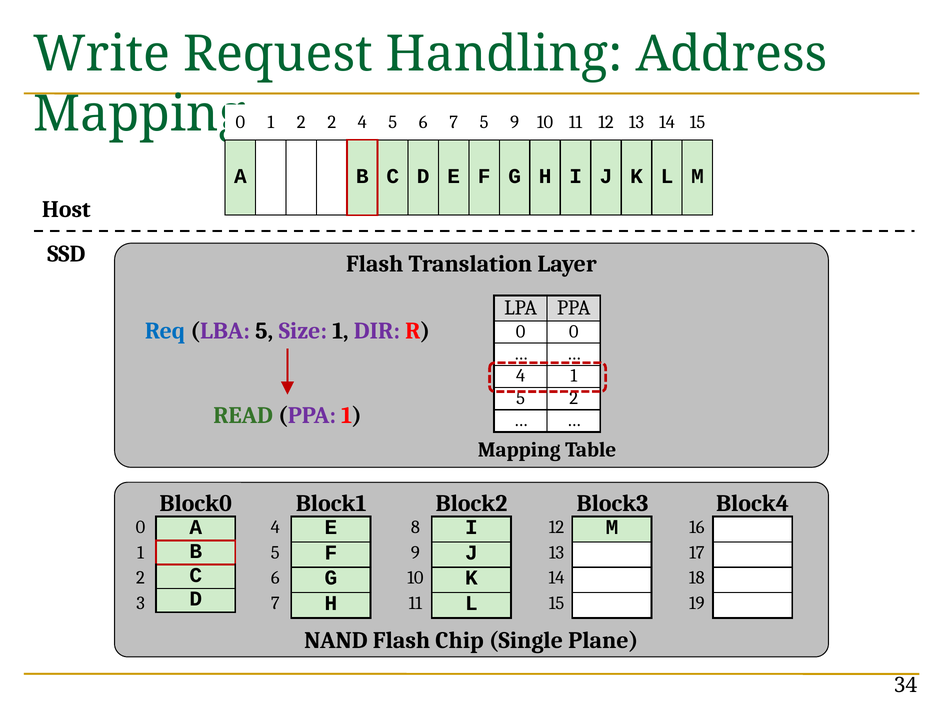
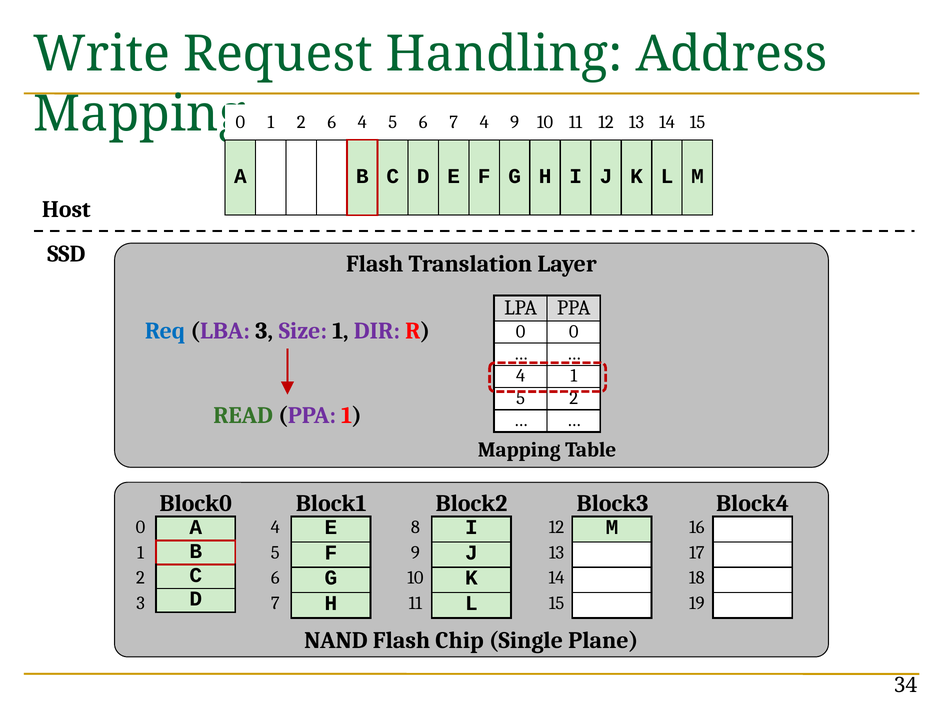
2 2: 2 -> 6
7 5: 5 -> 4
LBA 5: 5 -> 3
